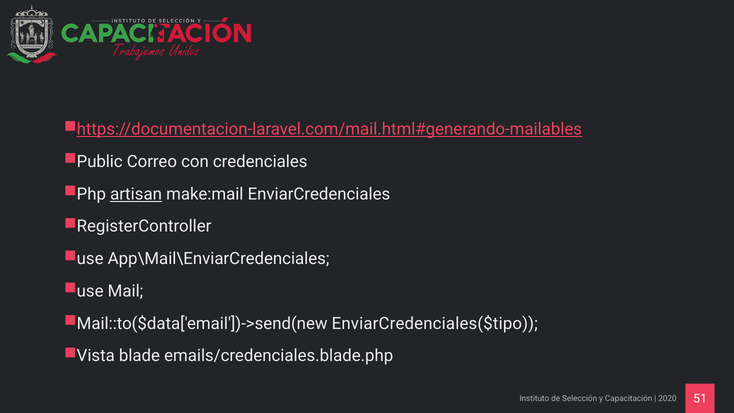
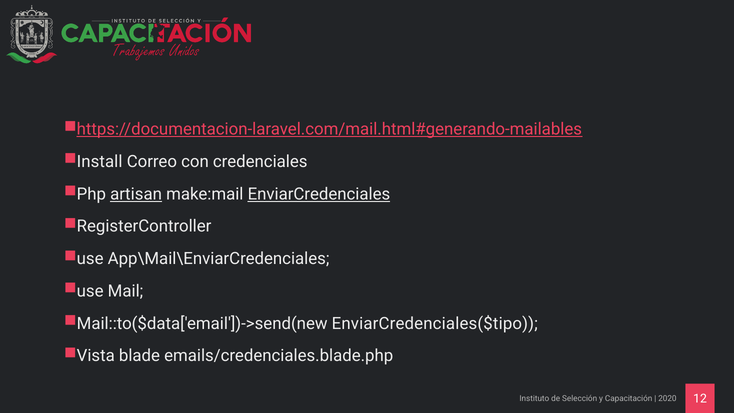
Public: Public -> Install
EnviarCredenciales underline: none -> present
51: 51 -> 12
